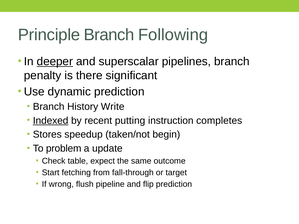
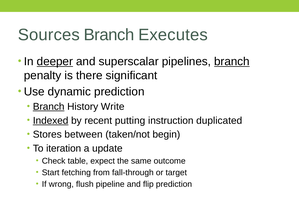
Principle: Principle -> Sources
Following: Following -> Executes
branch at (232, 62) underline: none -> present
Branch at (49, 107) underline: none -> present
completes: completes -> duplicated
speedup: speedup -> between
problem: problem -> iteration
